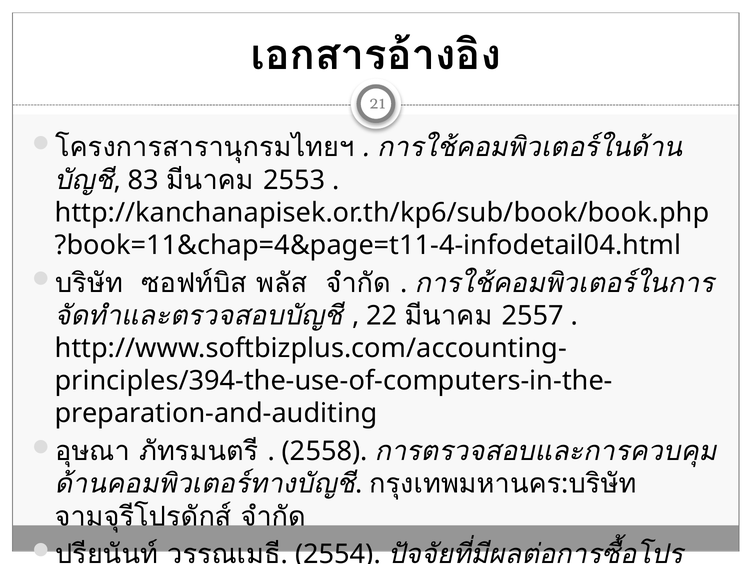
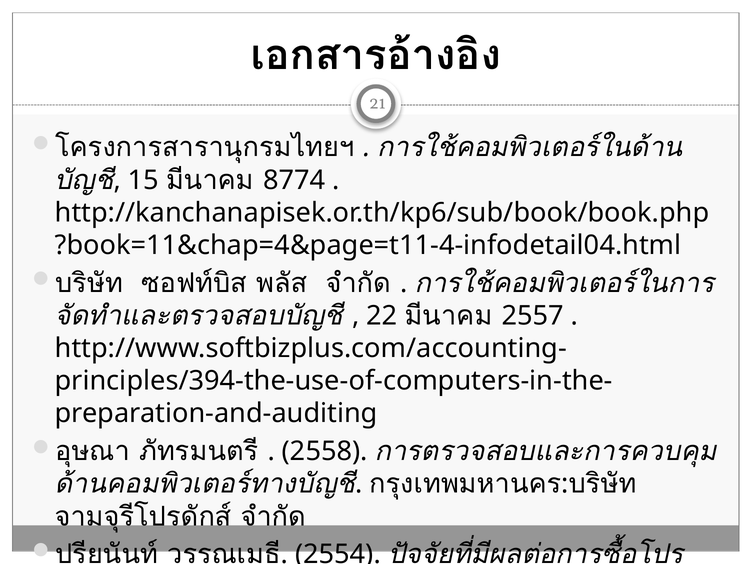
83: 83 -> 15
2553: 2553 -> 8774
